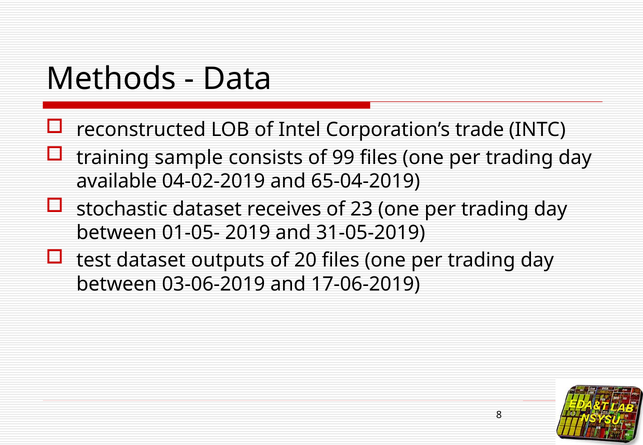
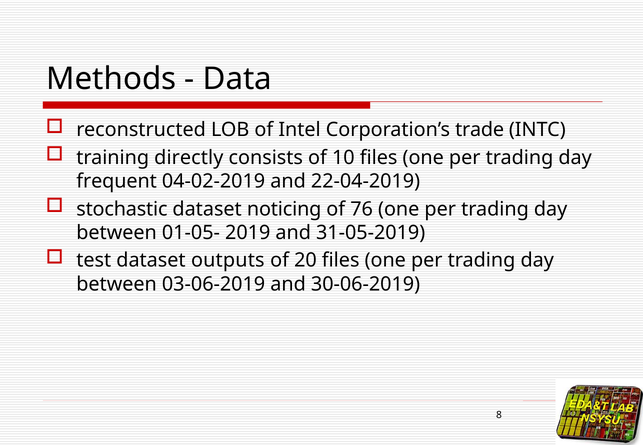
sample: sample -> directly
99: 99 -> 10
available: available -> frequent
65-04-2019: 65-04-2019 -> 22-04-2019
receives: receives -> noticing
23: 23 -> 76
17-06-2019: 17-06-2019 -> 30-06-2019
